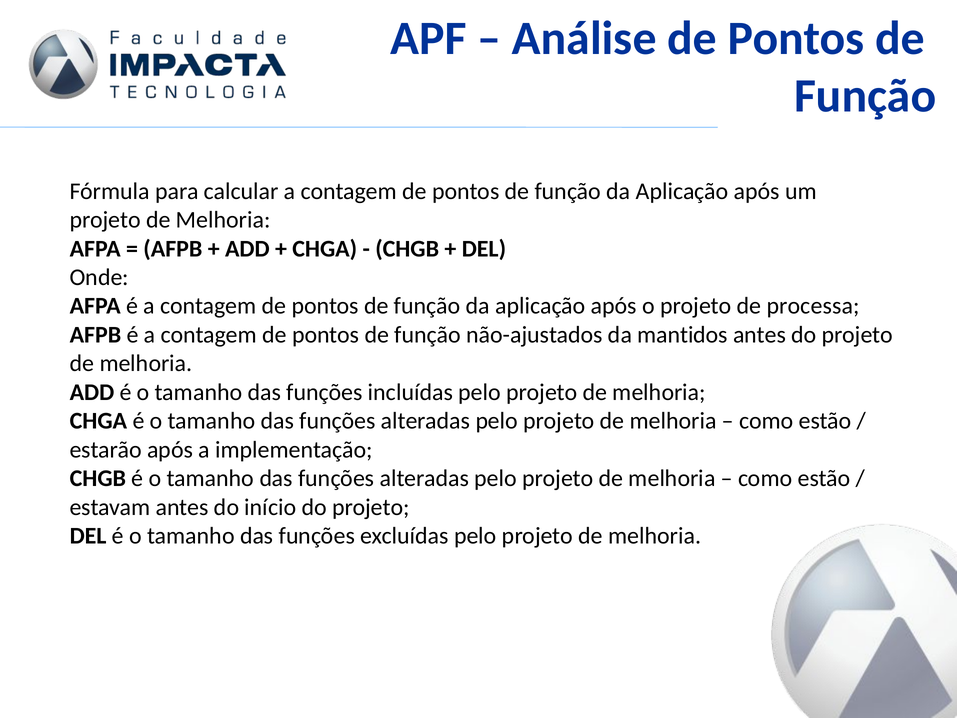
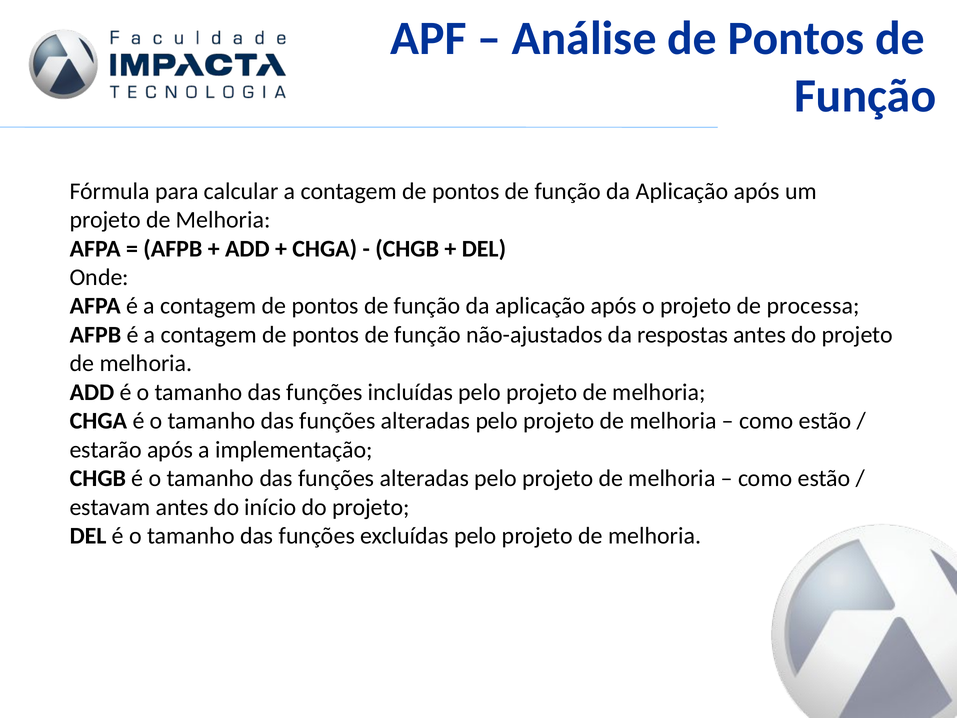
mantidos: mantidos -> respostas
